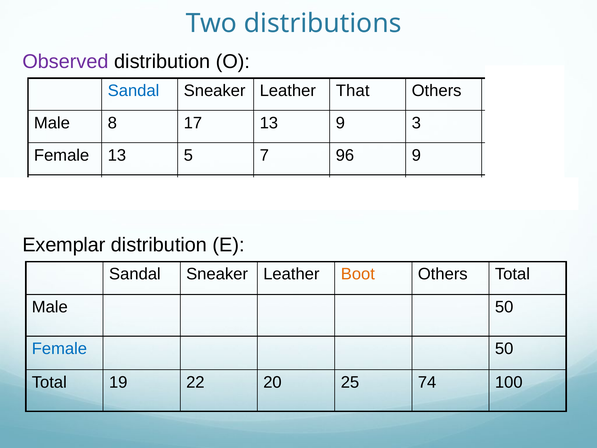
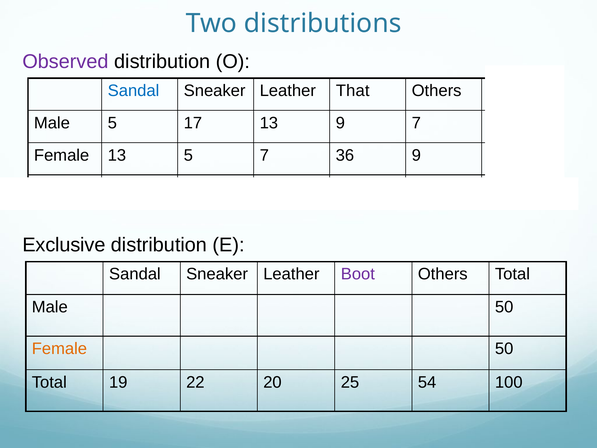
Male 8: 8 -> 5
9 3: 3 -> 7
96: 96 -> 36
Exemplar: Exemplar -> Exclusive
Boot colour: orange -> purple
Female at (59, 349) colour: blue -> orange
74: 74 -> 54
